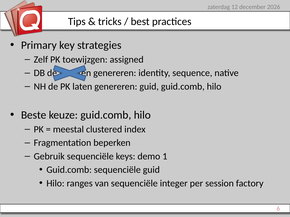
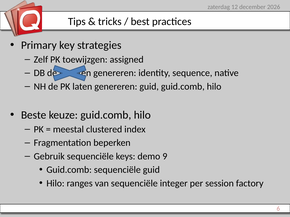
1: 1 -> 9
